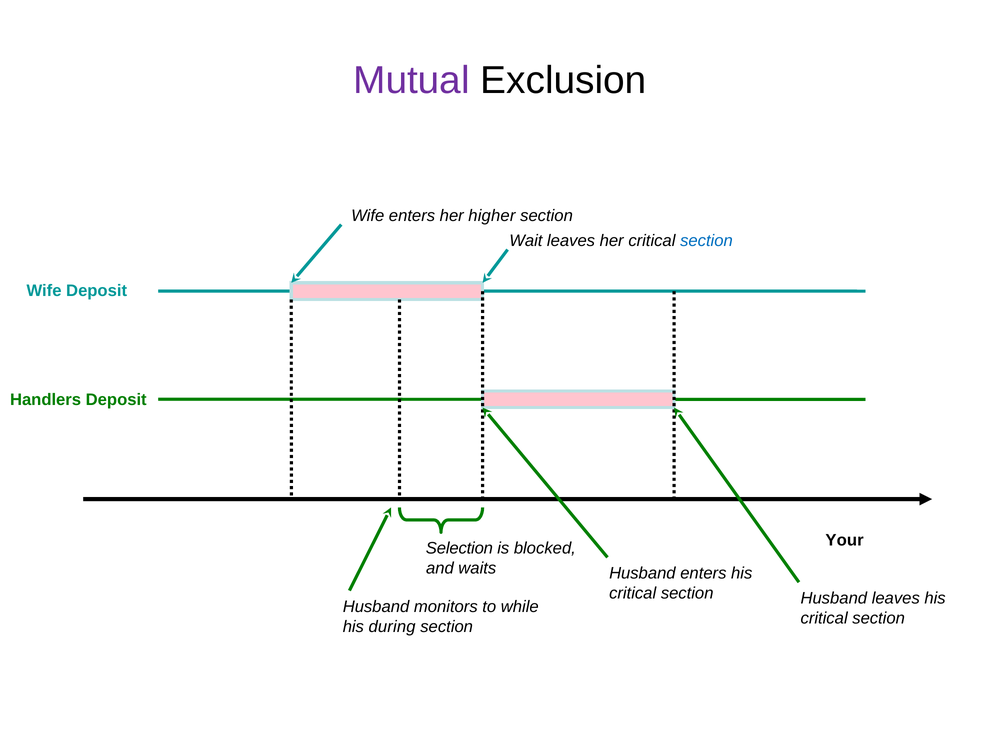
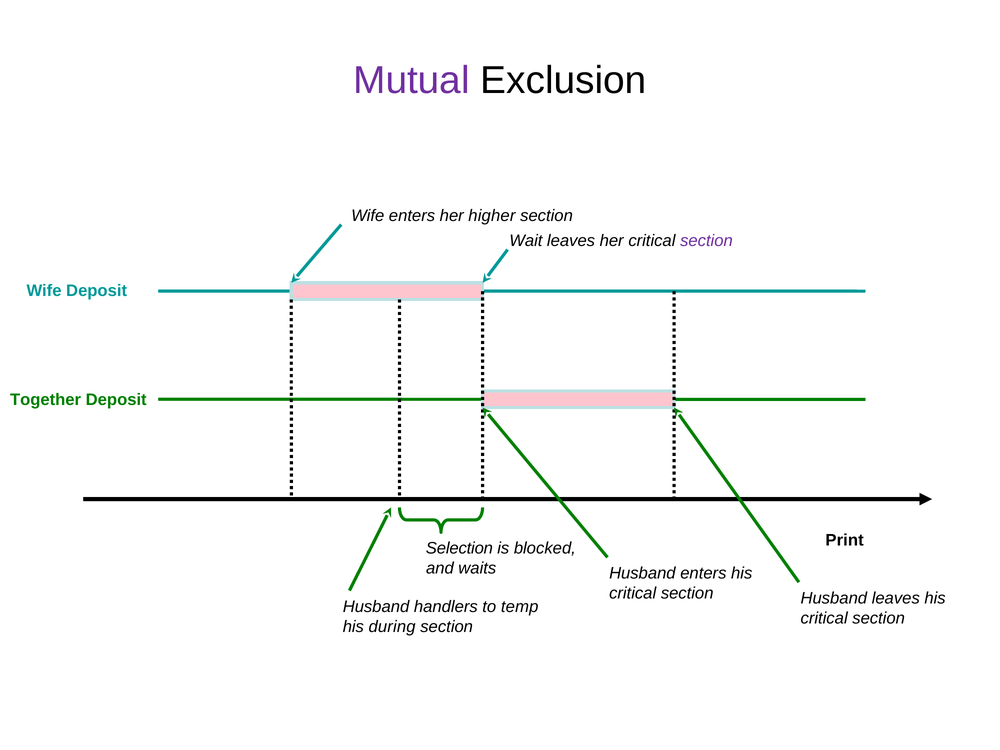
section at (706, 241) colour: blue -> purple
Handlers: Handlers -> Together
Your: Your -> Print
monitors: monitors -> handlers
while: while -> temp
